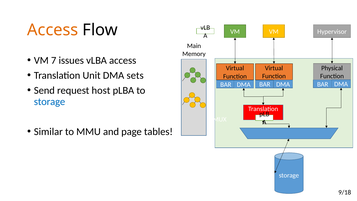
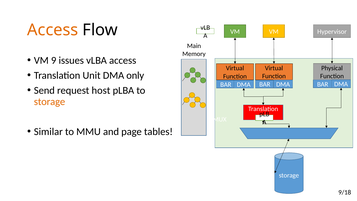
7: 7 -> 9
sets: sets -> only
storage at (50, 102) colour: blue -> orange
